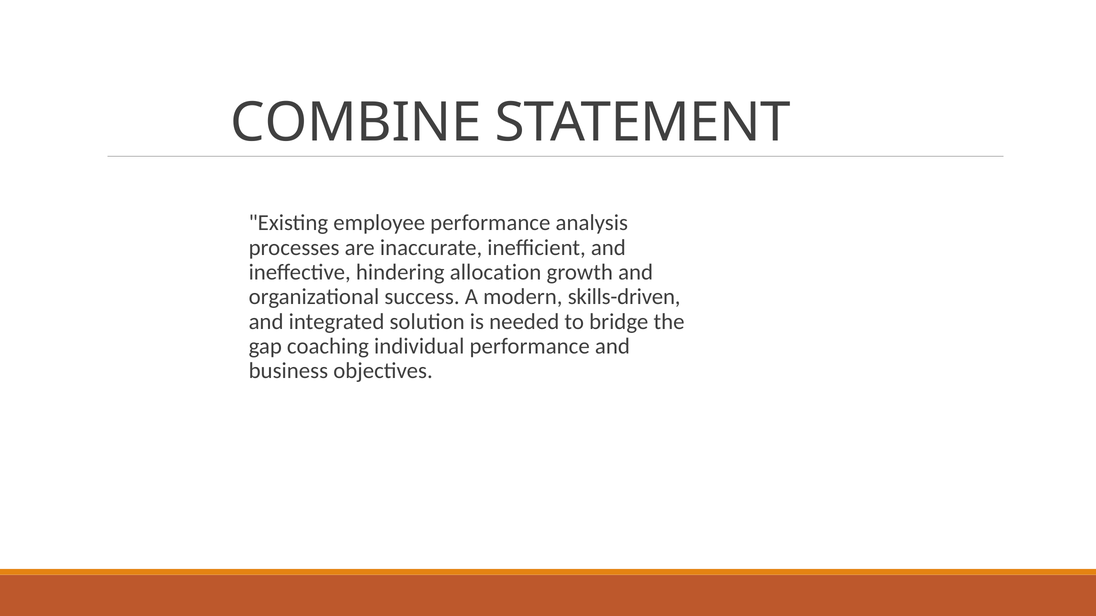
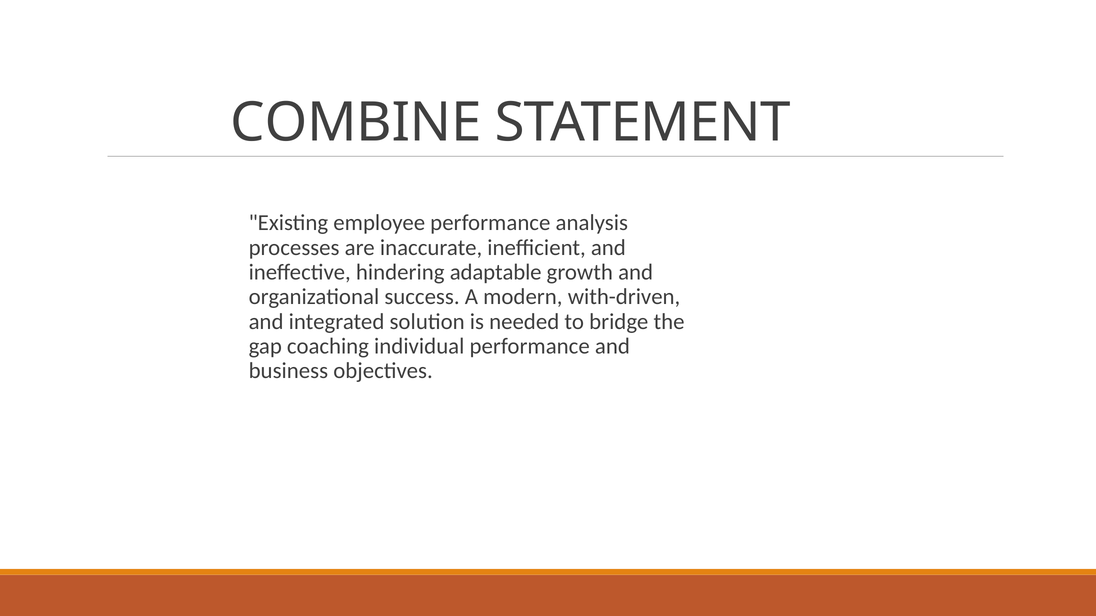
allocation: allocation -> adaptable
skills-driven: skills-driven -> with-driven
